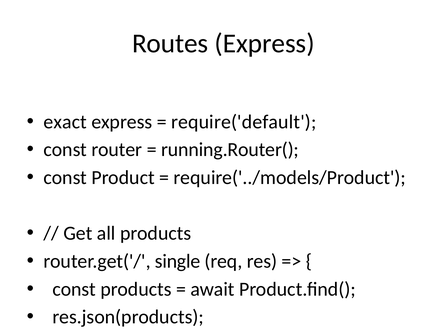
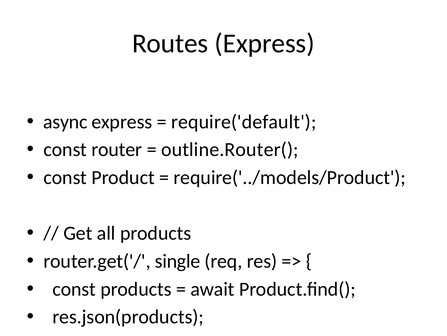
exact at (65, 122): exact -> async
running.Router(: running.Router( -> outline.Router(
